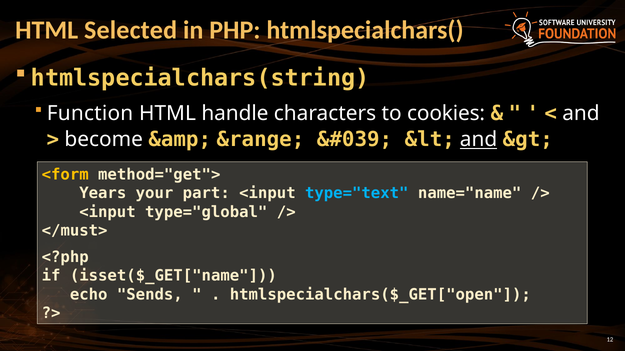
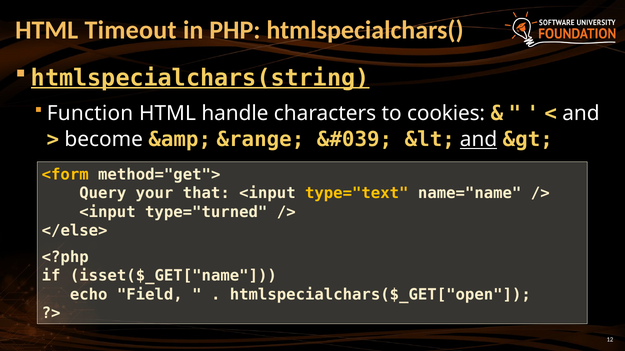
Selected: Selected -> Timeout
htmlspecialchars(string underline: none -> present
Years: Years -> Query
part: part -> that
type="text colour: light blue -> yellow
type="global: type="global -> type="turned
</must>: </must> -> </else>
Sends: Sends -> Field
